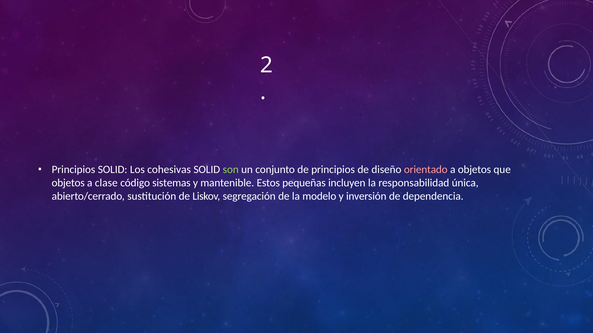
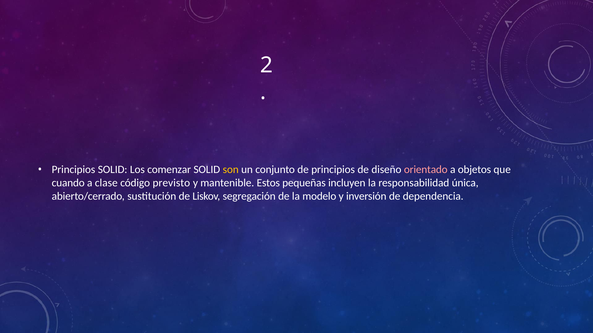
cohesivas: cohesivas -> comenzar
son colour: light green -> yellow
objetos at (68, 183): objetos -> cuando
sistemas: sistemas -> previsto
